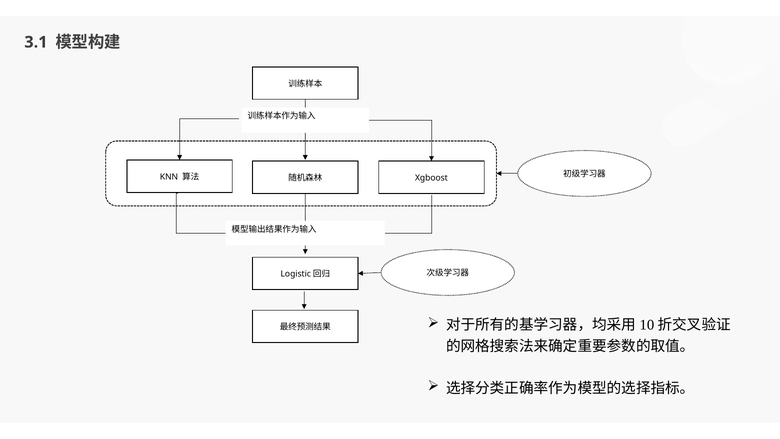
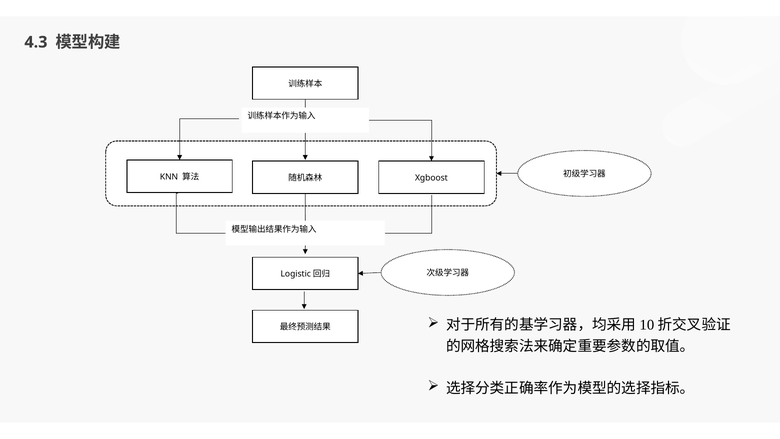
3.1: 3.1 -> 4.3
